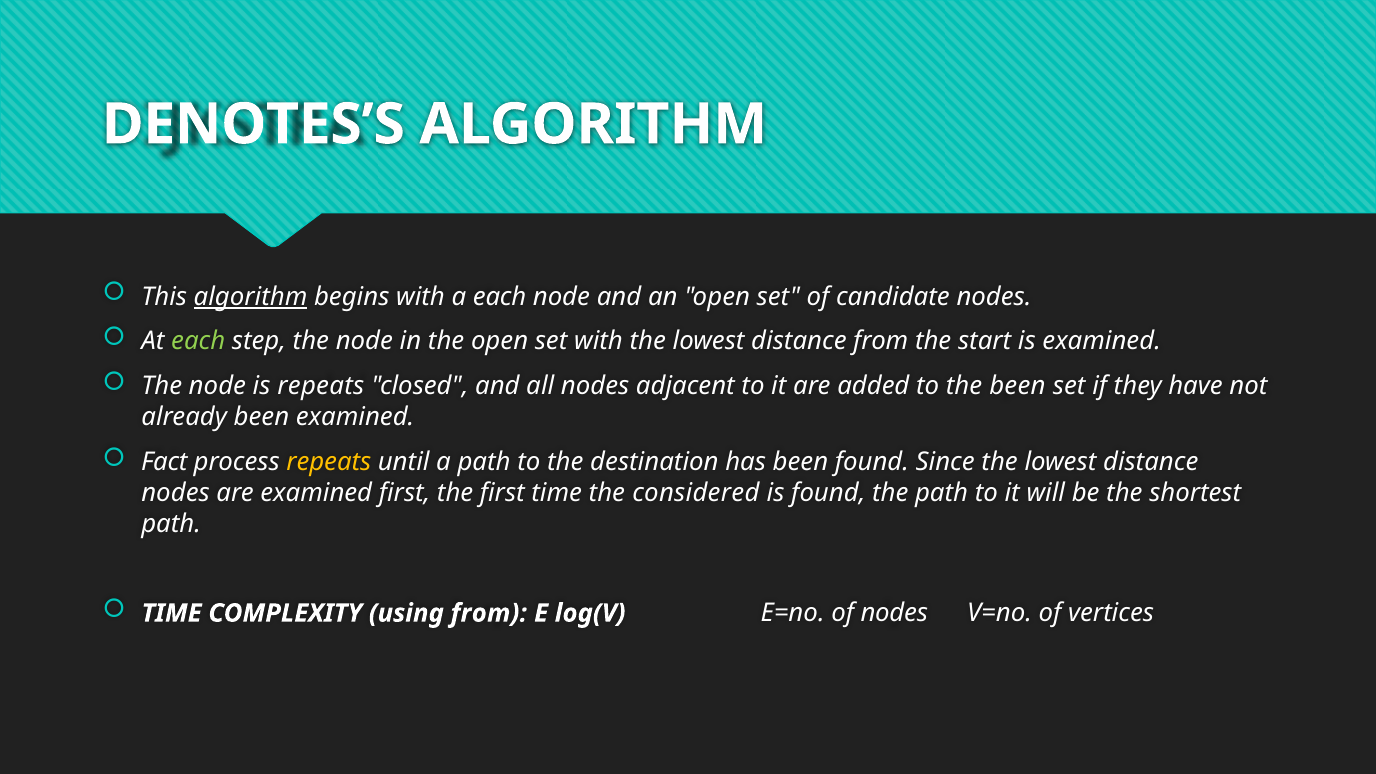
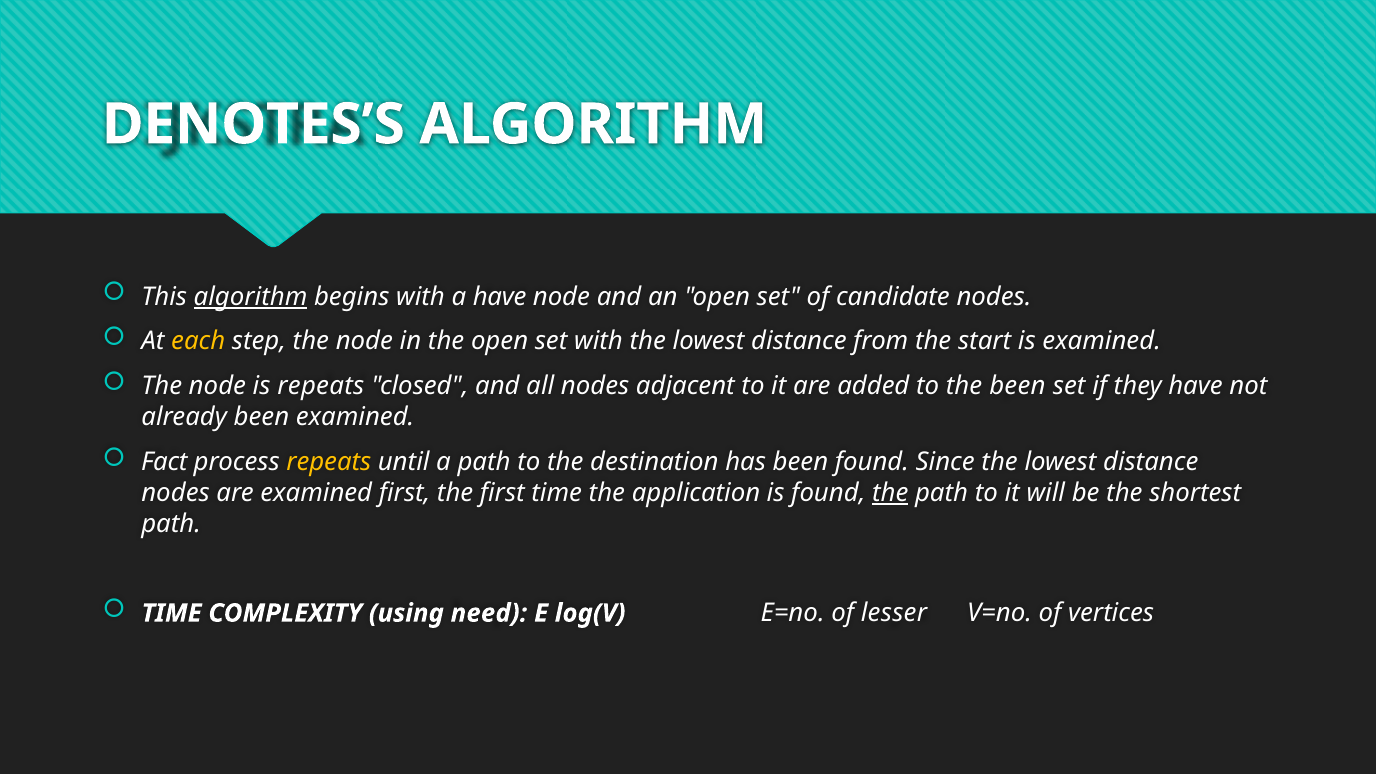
a each: each -> have
each at (198, 341) colour: light green -> yellow
considered: considered -> application
the at (890, 493) underline: none -> present
using from: from -> need
of nodes: nodes -> lesser
